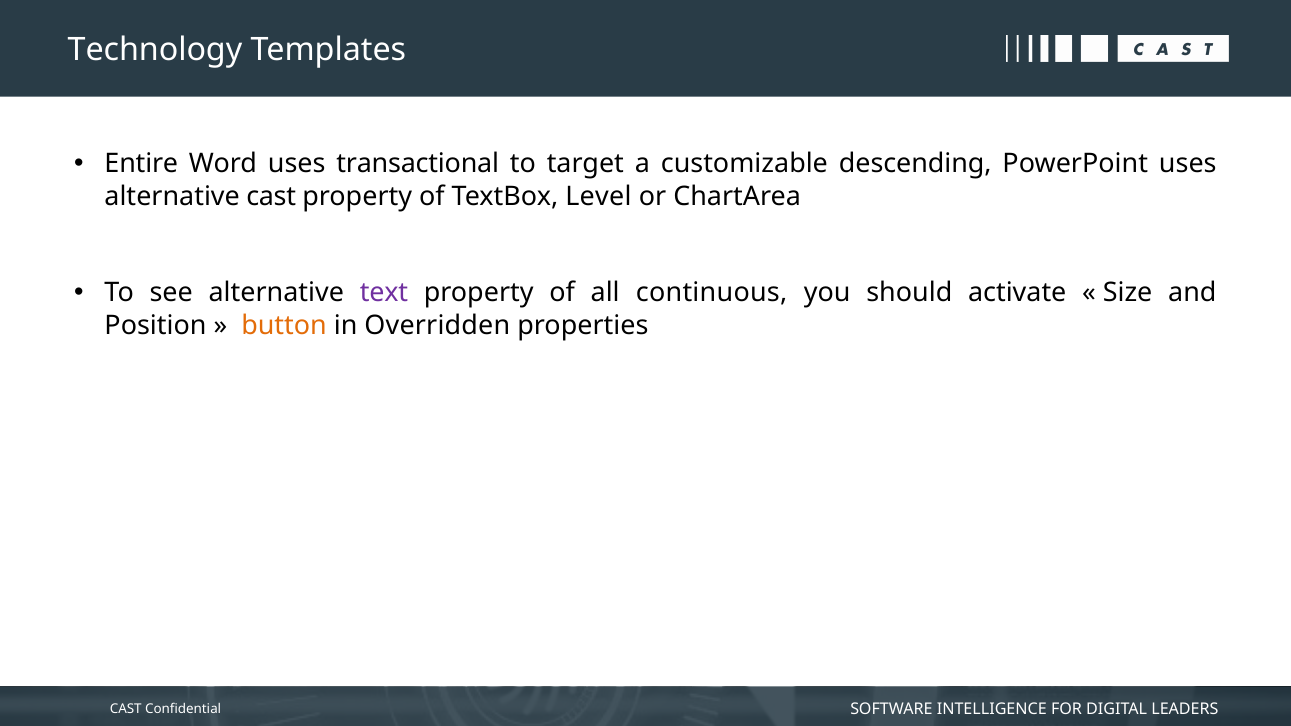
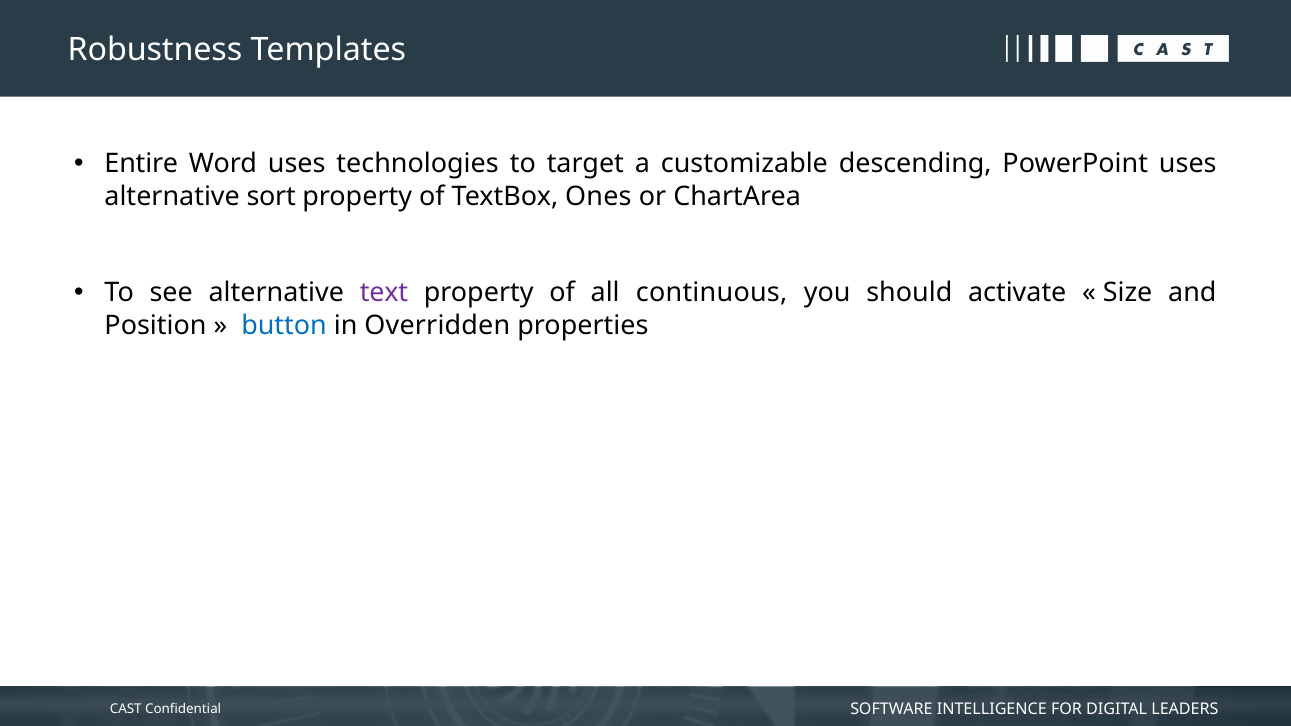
Technology: Technology -> Robustness
transactional: transactional -> technologies
alternative cast: cast -> sort
Level: Level -> Ones
button colour: orange -> blue
